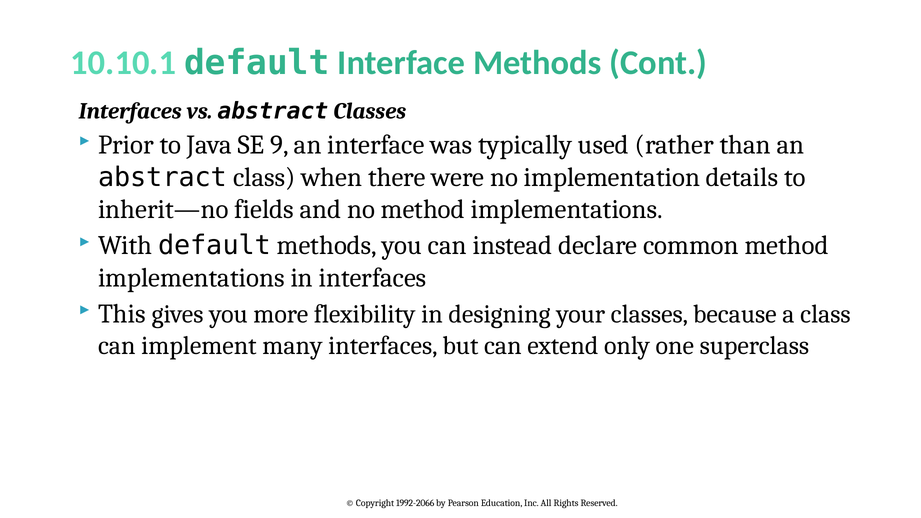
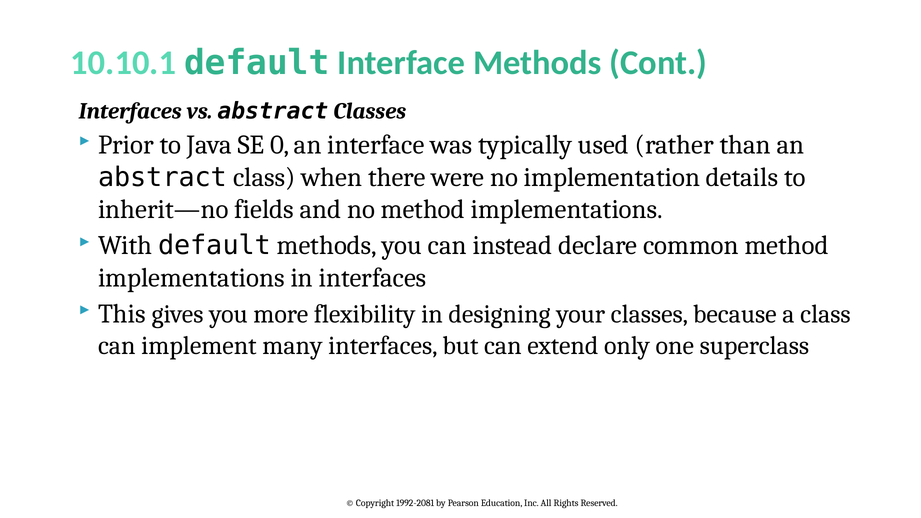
9: 9 -> 0
1992-2066: 1992-2066 -> 1992-2081
